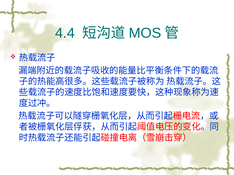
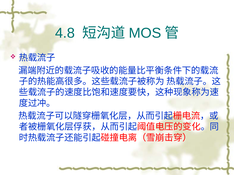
4.4: 4.4 -> 4.8
